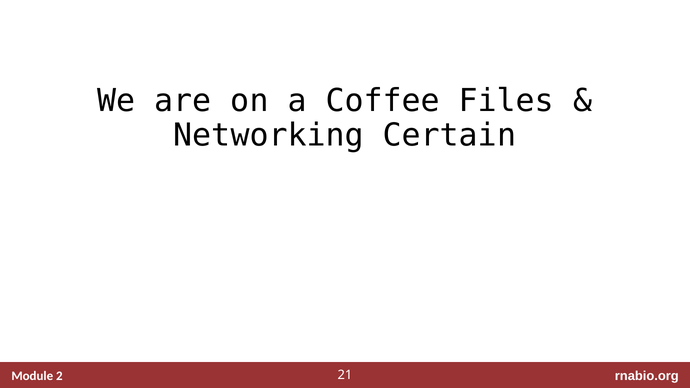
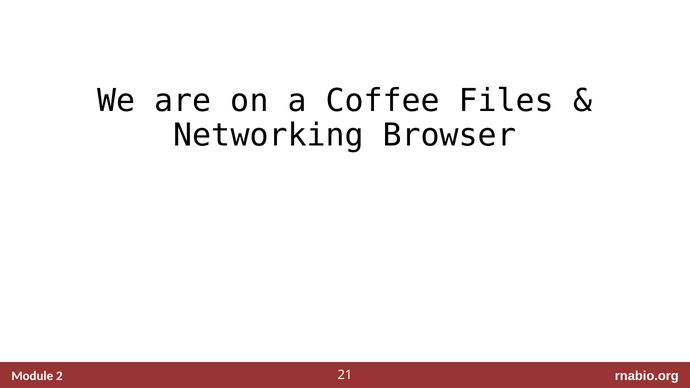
Certain: Certain -> Browser
